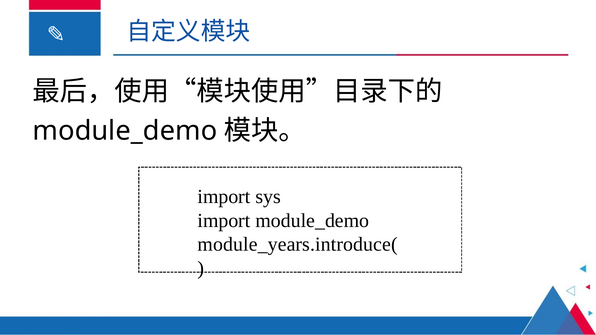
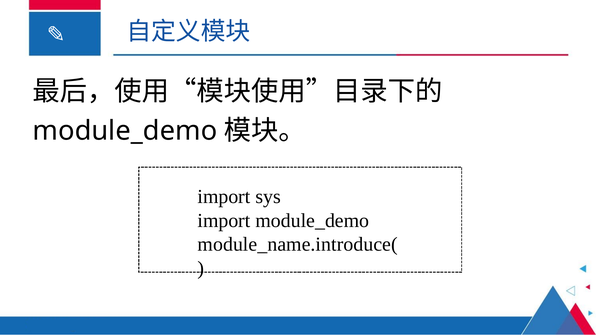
module_years.introduce(: module_years.introduce( -> module_name.introduce(
